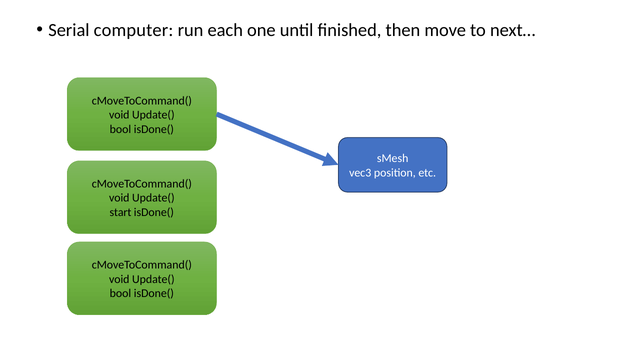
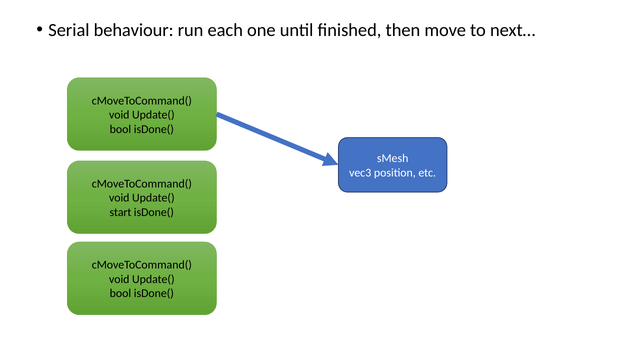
computer: computer -> behaviour
